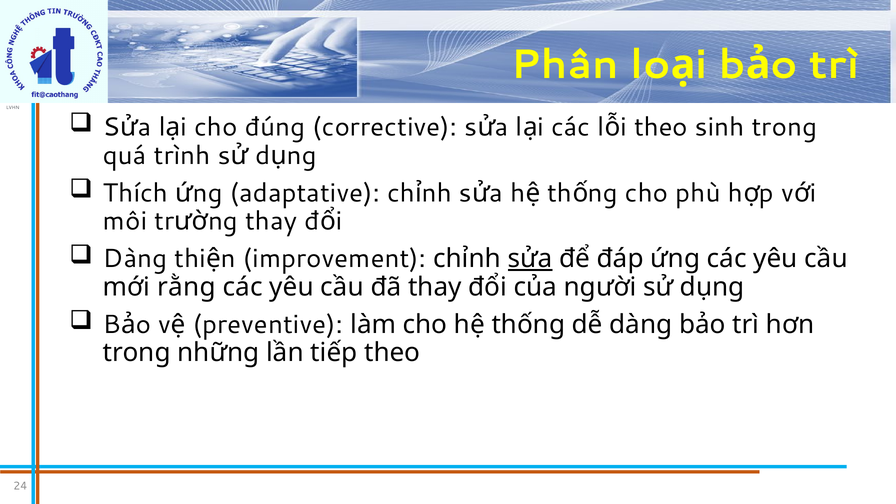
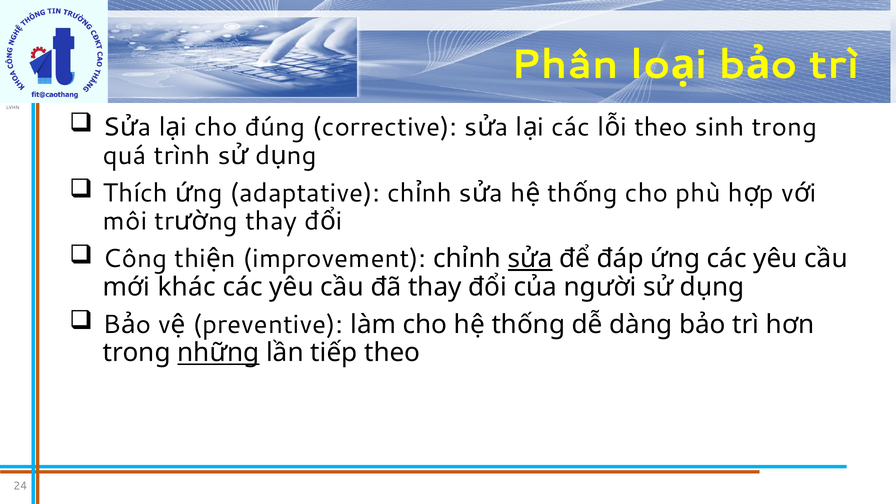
Dàng at (135, 259): Dàng -> Công
rằng: rằng -> khác
những underline: none -> present
